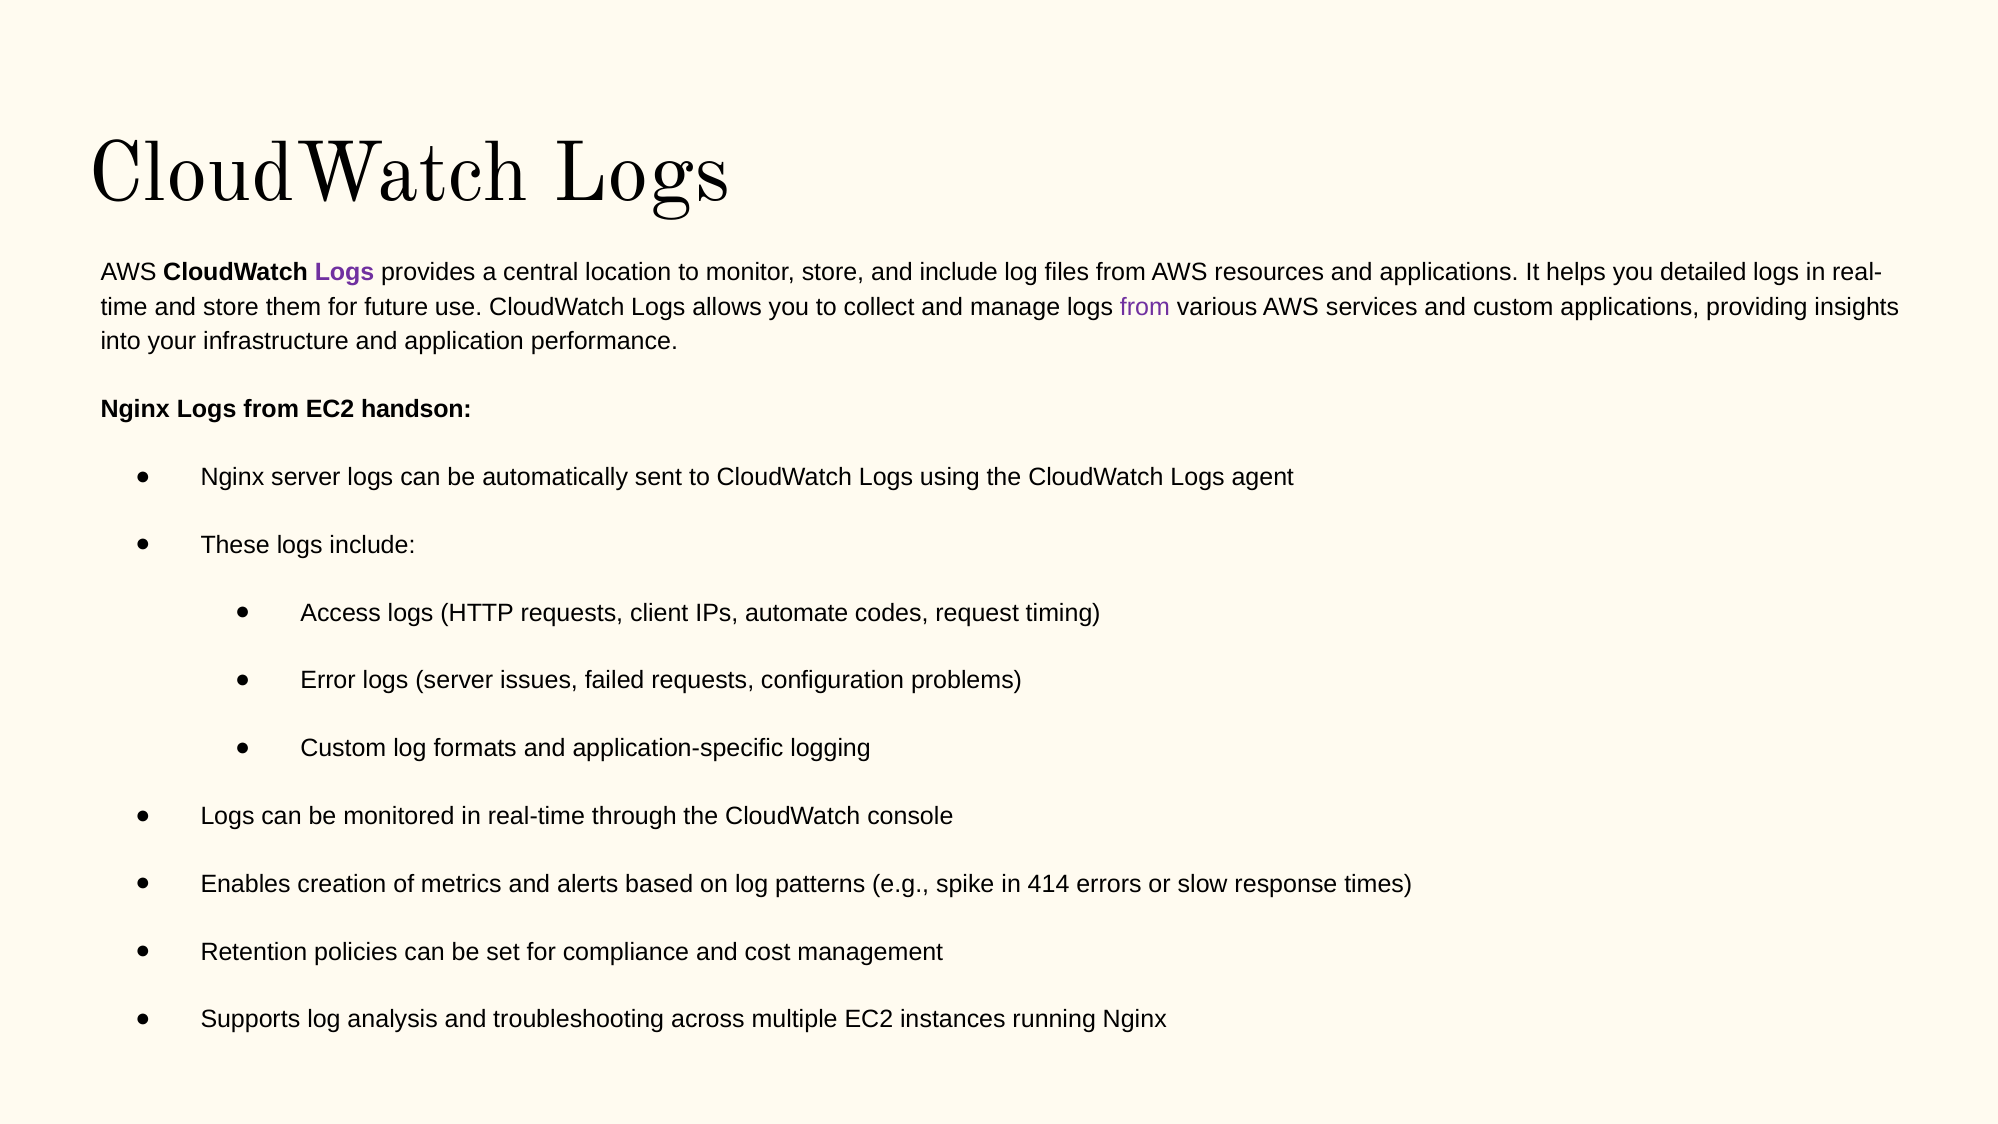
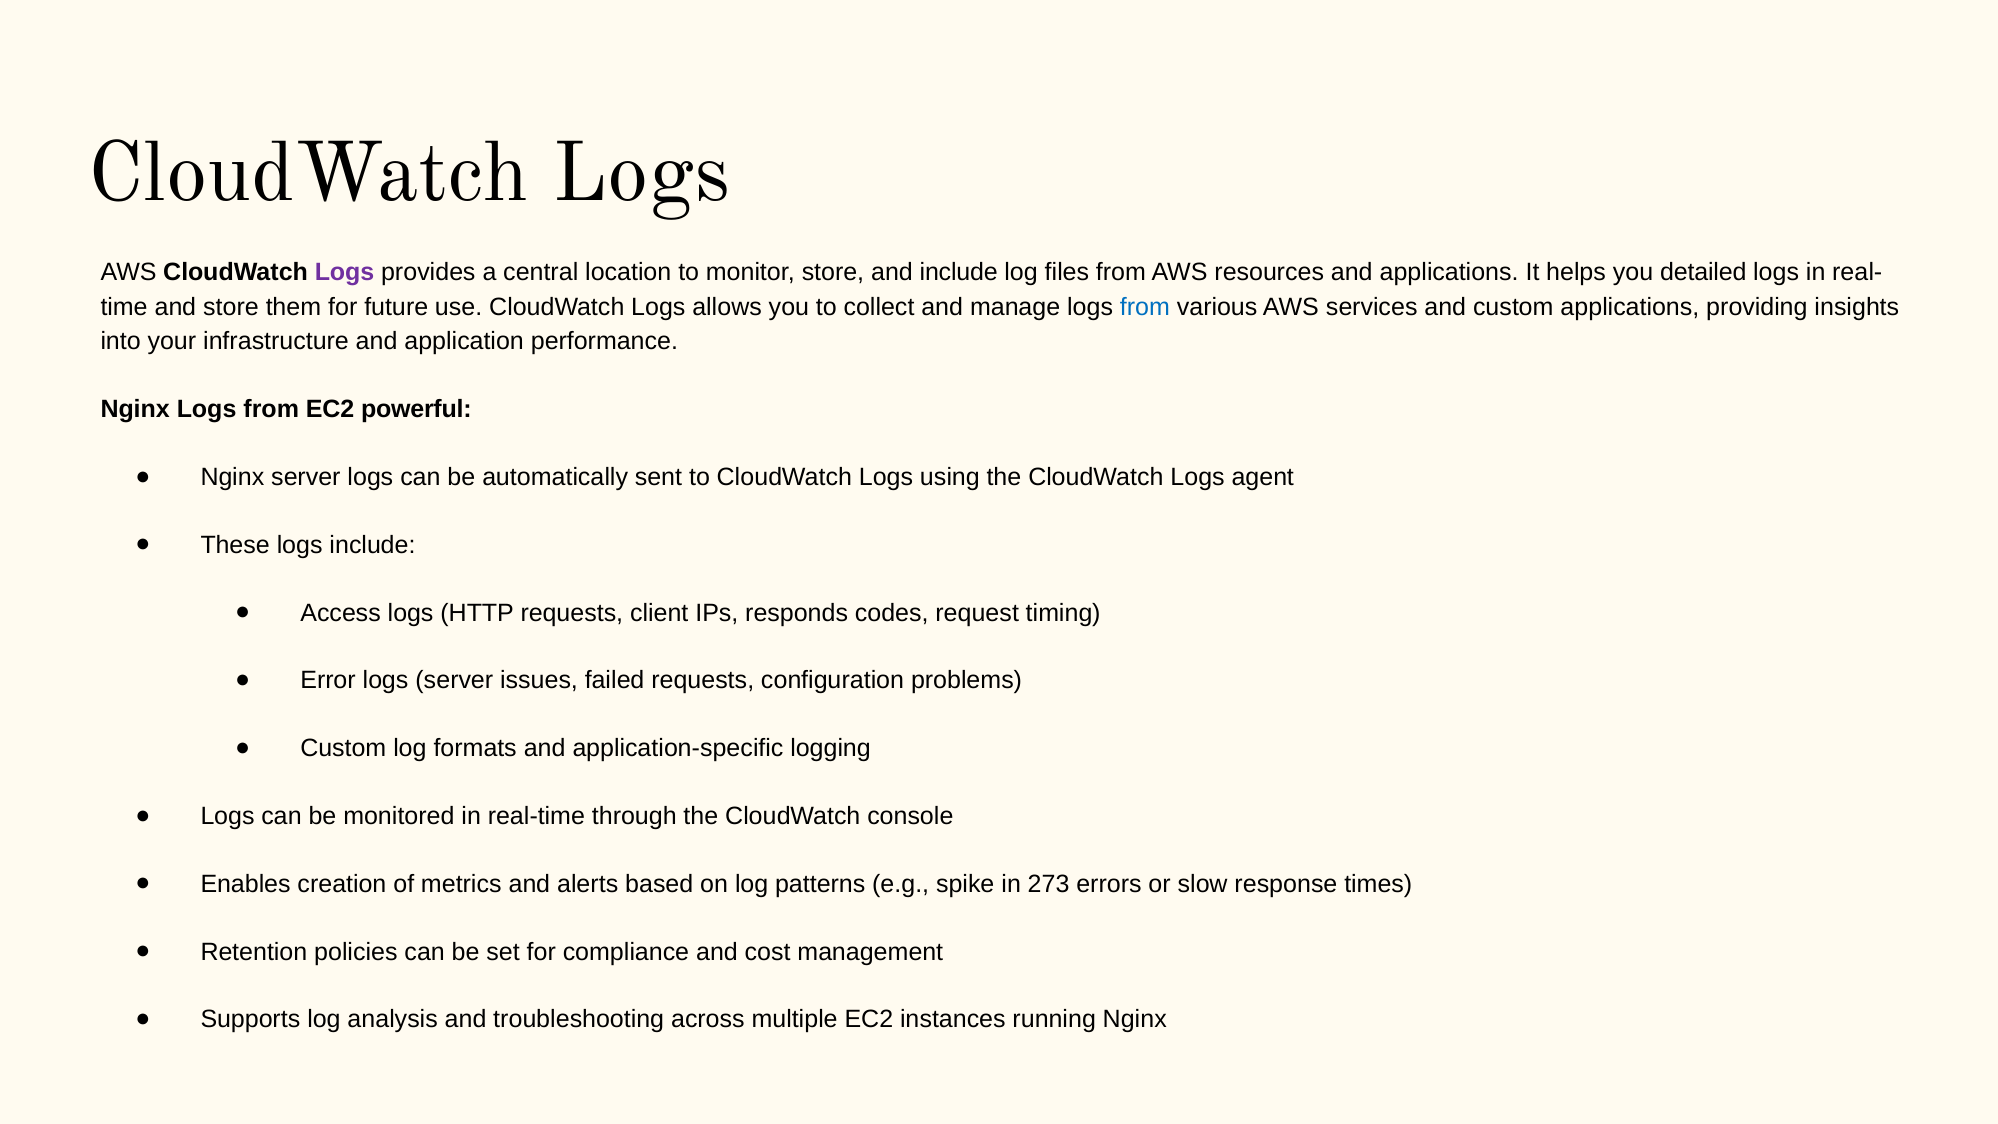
from at (1145, 307) colour: purple -> blue
handson: handson -> powerful
automate: automate -> responds
414: 414 -> 273
